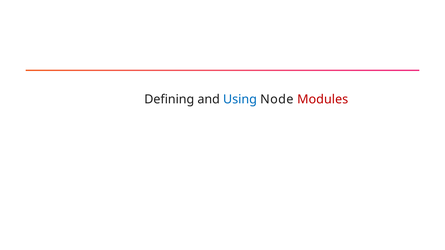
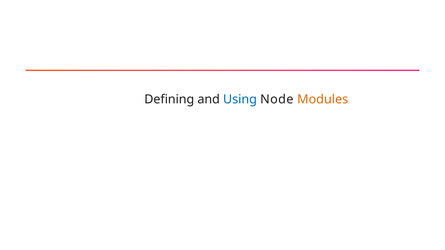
Modules colour: red -> orange
